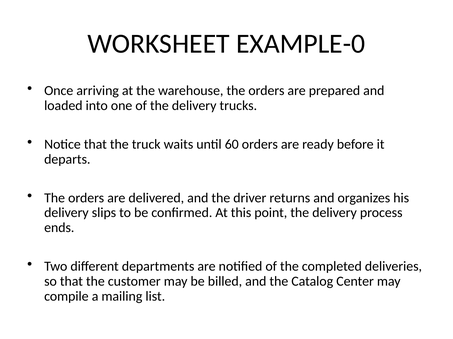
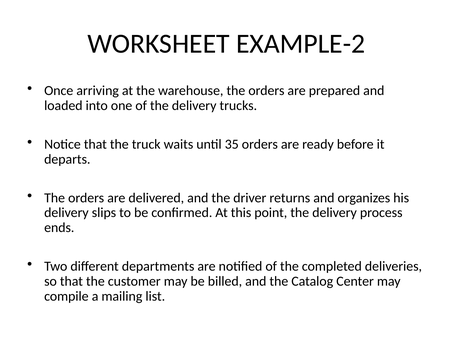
EXAMPLE-0: EXAMPLE-0 -> EXAMPLE-2
60: 60 -> 35
